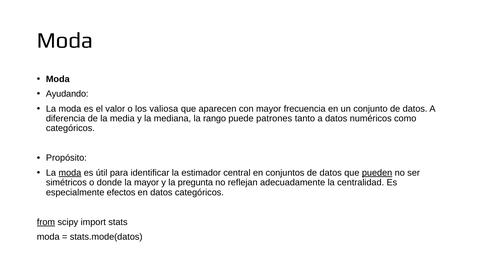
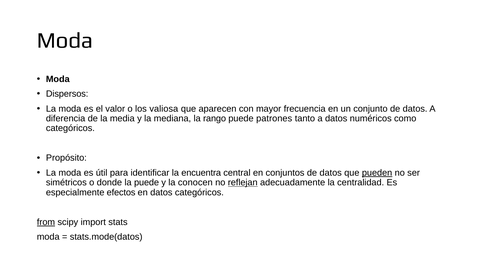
Ayudando: Ayudando -> Dispersos
moda at (70, 173) underline: present -> none
estimador: estimador -> encuentra
la mayor: mayor -> puede
pregunta: pregunta -> conocen
reflejan underline: none -> present
